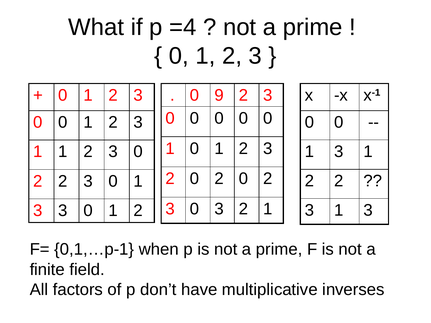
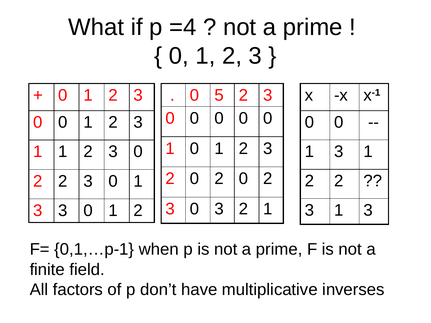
9: 9 -> 5
